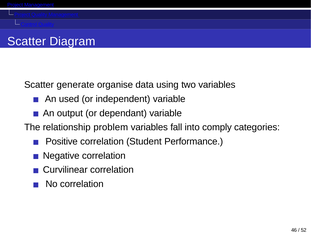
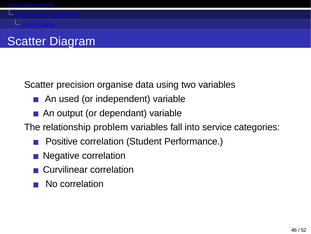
generate: generate -> precision
comply: comply -> service
